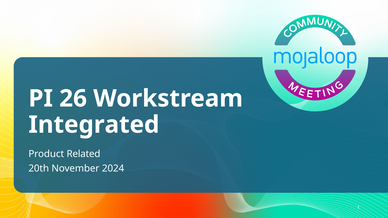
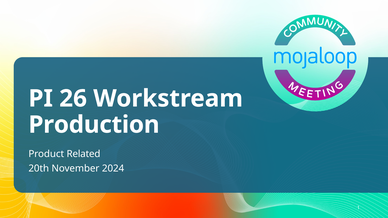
Integrated: Integrated -> Production
